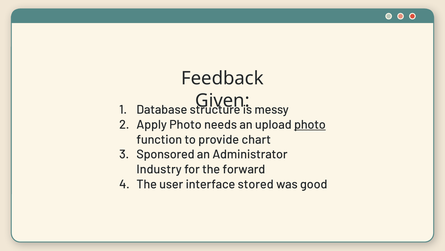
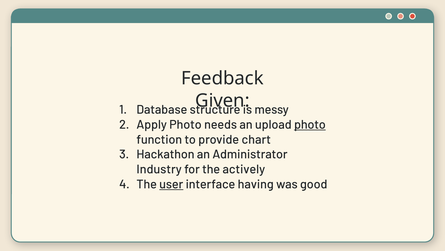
Sponsored: Sponsored -> Hackathon
forward: forward -> actively
user underline: none -> present
stored: stored -> having
